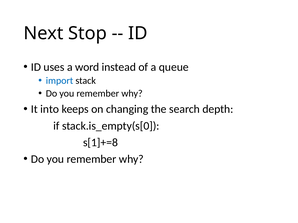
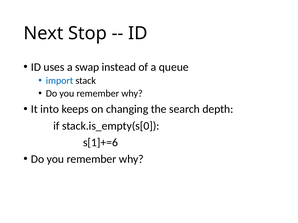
word: word -> swap
s[1]+=8: s[1]+=8 -> s[1]+=6
